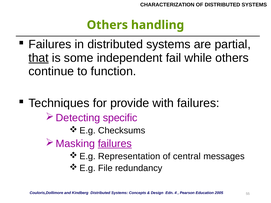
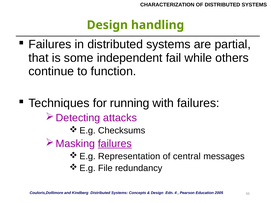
Others at (107, 25): Others -> Design
that underline: present -> none
provide: provide -> running
specific: specific -> attacks
